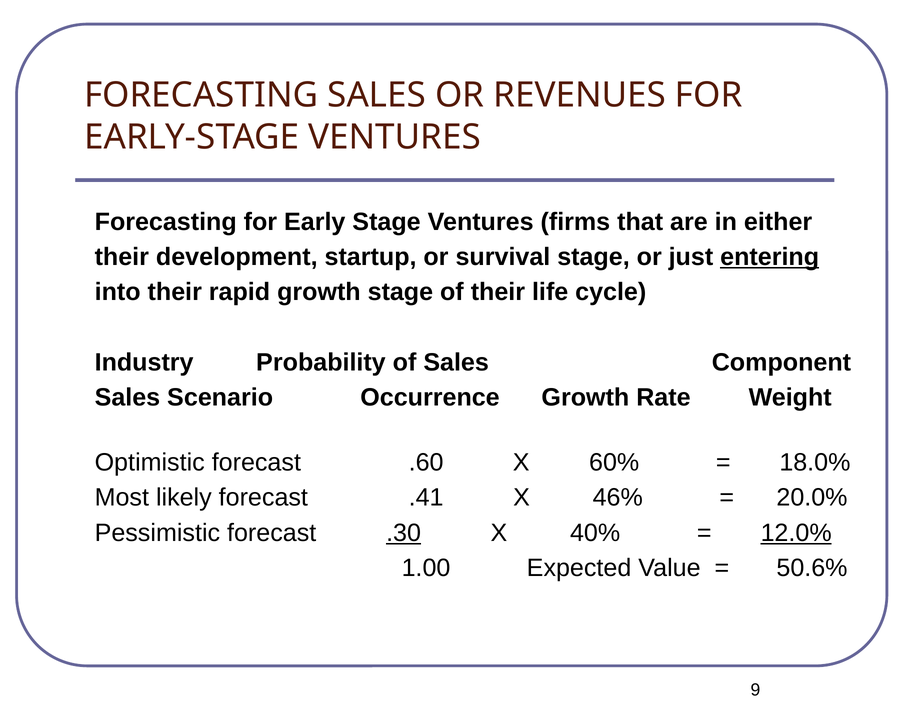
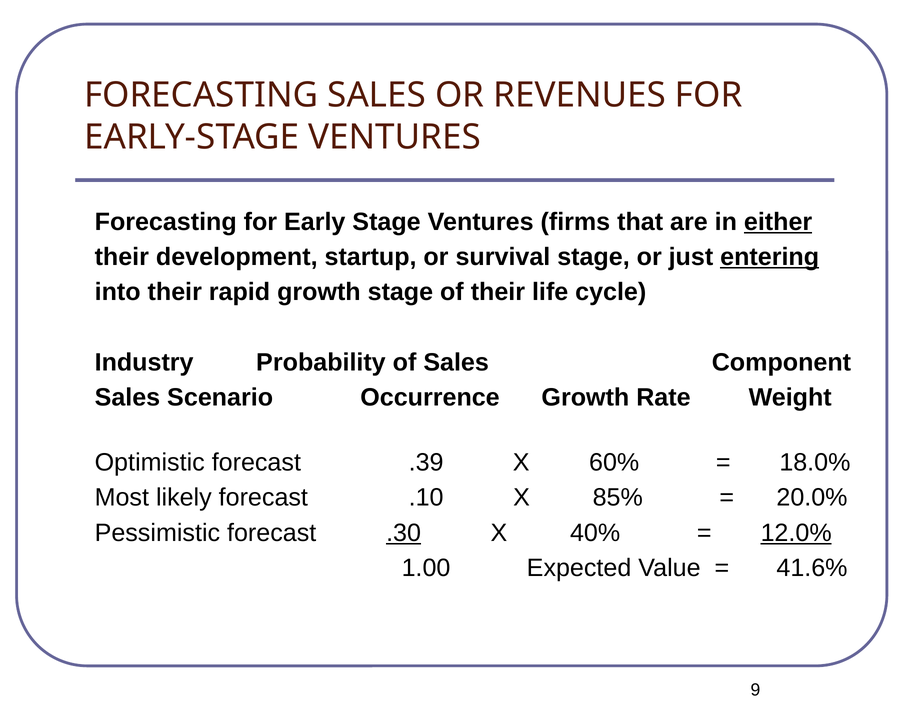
either underline: none -> present
.60: .60 -> .39
.41: .41 -> .10
46%: 46% -> 85%
50.6%: 50.6% -> 41.6%
